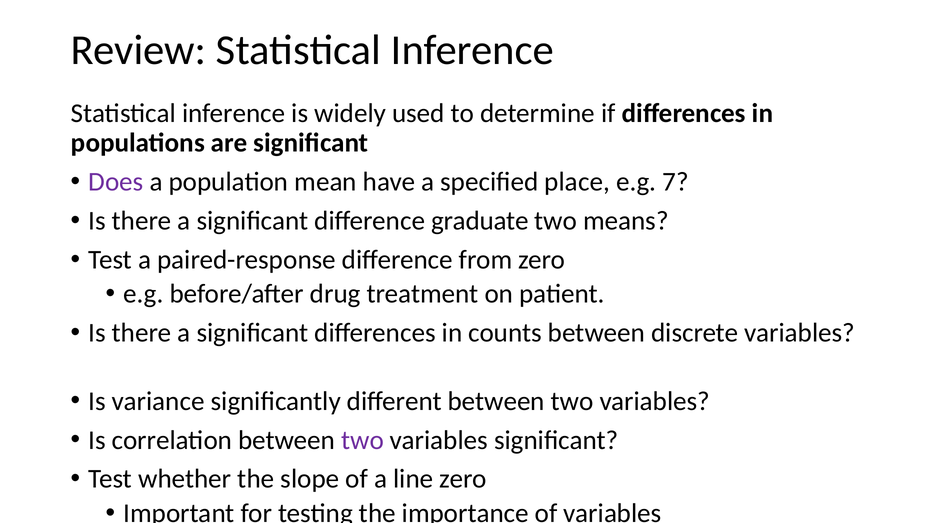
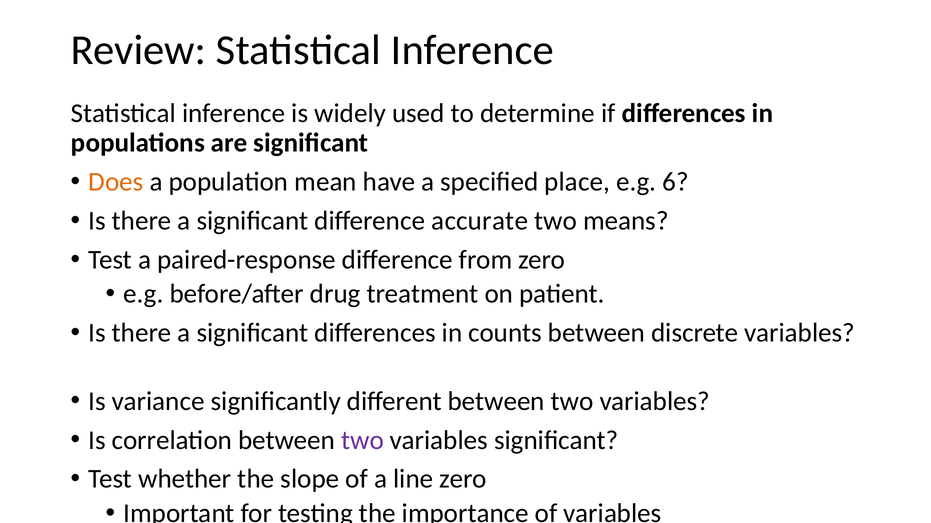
Does colour: purple -> orange
7: 7 -> 6
graduate: graduate -> accurate
